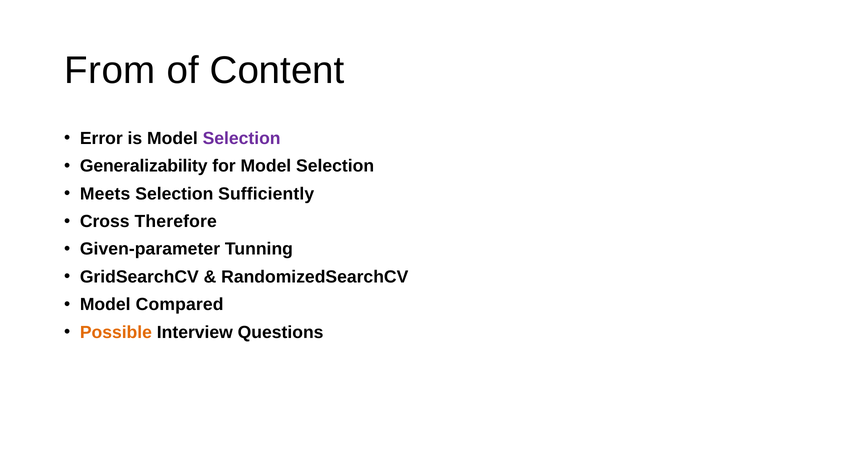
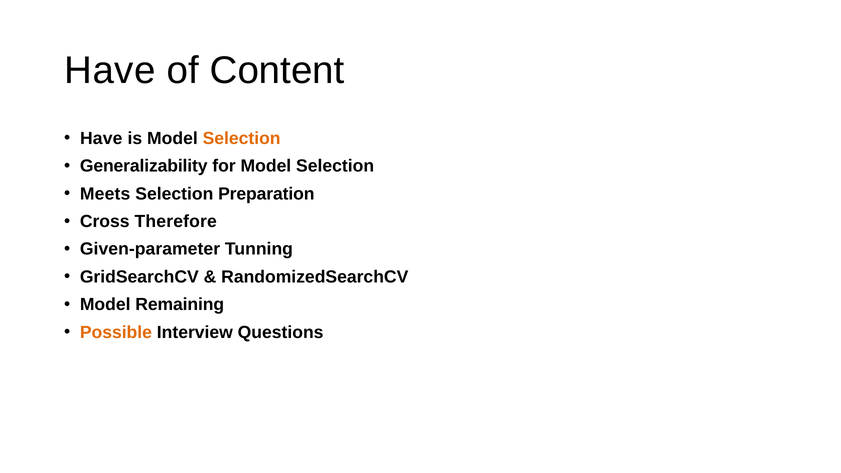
From at (110, 71): From -> Have
Error at (101, 138): Error -> Have
Selection at (242, 138) colour: purple -> orange
Sufficiently: Sufficiently -> Preparation
Compared: Compared -> Remaining
